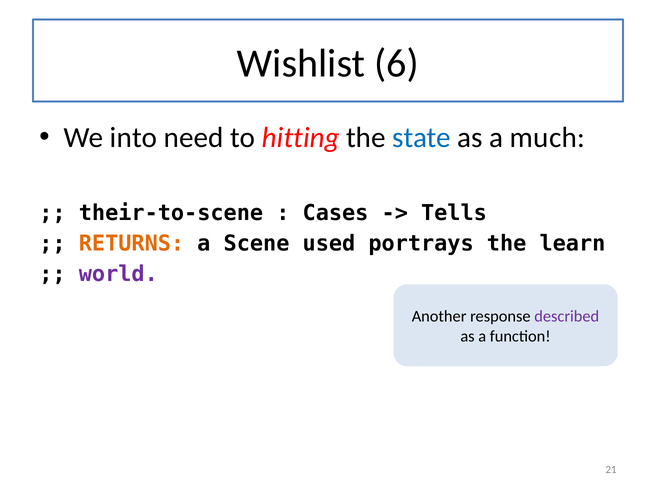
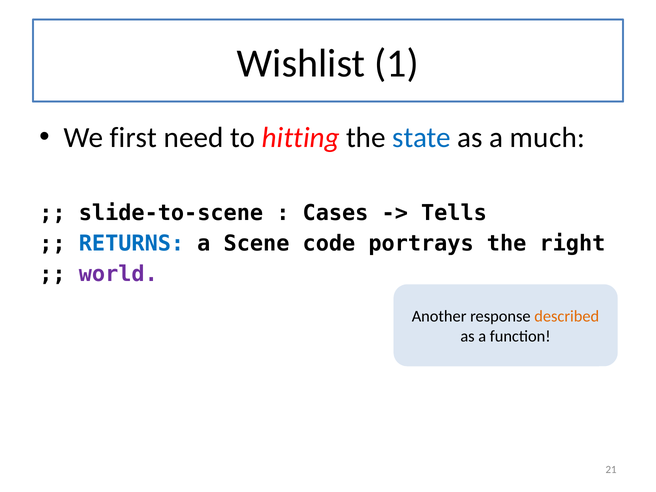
6: 6 -> 1
into: into -> first
their-to-scene: their-to-scene -> slide-to-scene
RETURNS colour: orange -> blue
used: used -> code
learn: learn -> right
described colour: purple -> orange
